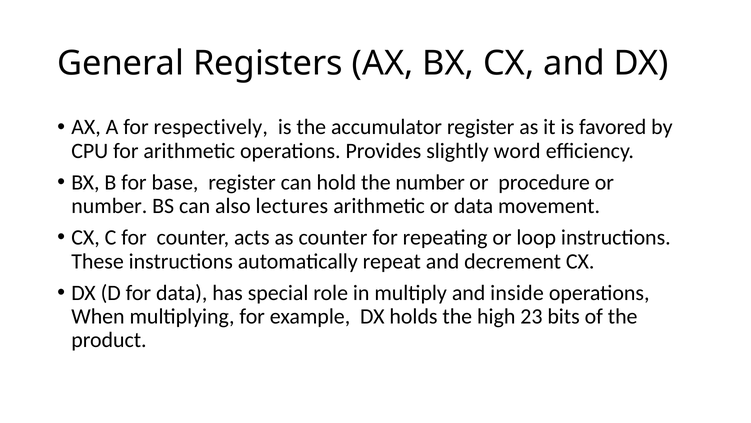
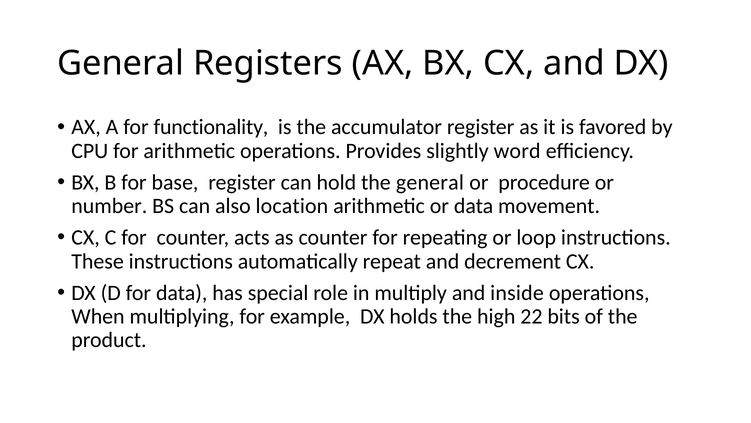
respectively: respectively -> functionality
the number: number -> general
lectures: lectures -> location
23: 23 -> 22
